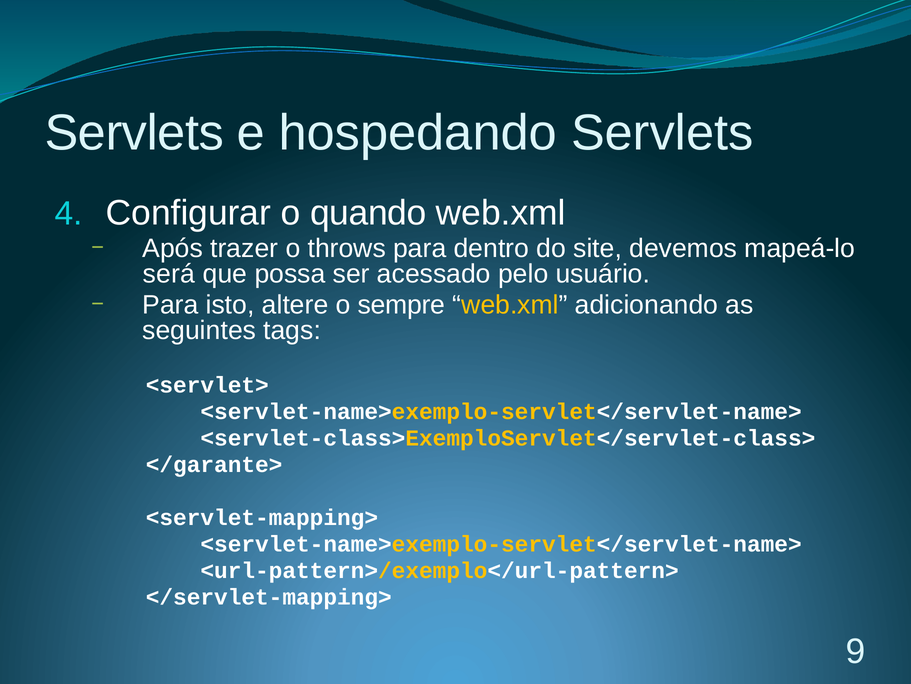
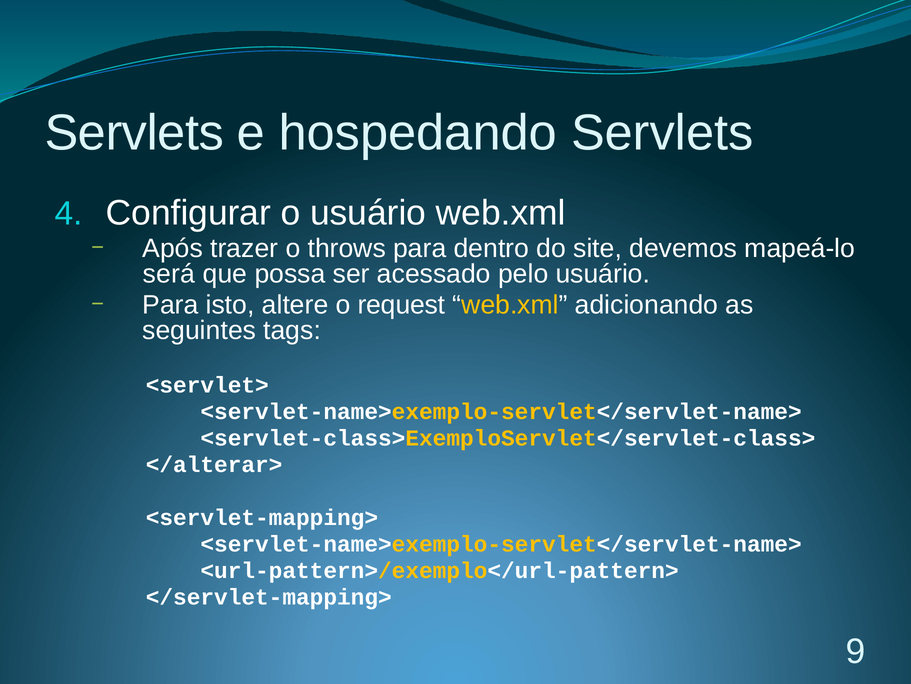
o quando: quando -> usuário
sempre: sempre -> request
</garante>: </garante> -> </alterar>
